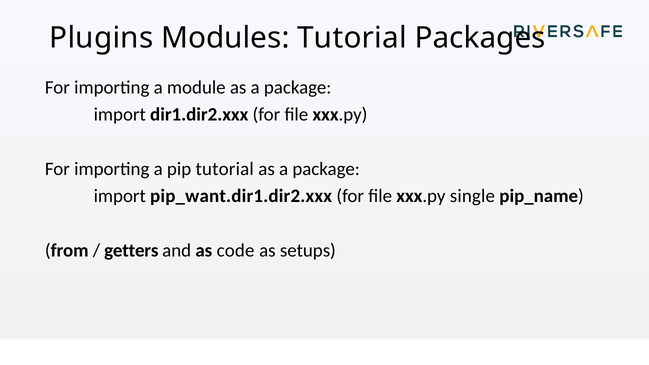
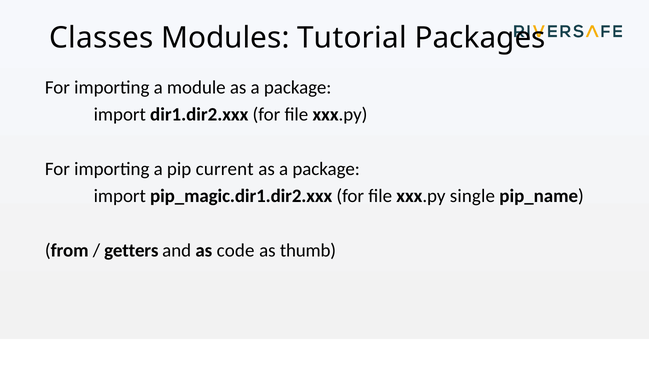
Plugins: Plugins -> Classes
pip tutorial: tutorial -> current
pip_want.dir1.dir2.xxx: pip_want.dir1.dir2.xxx -> pip_magic.dir1.dir2.xxx
setups: setups -> thumb
